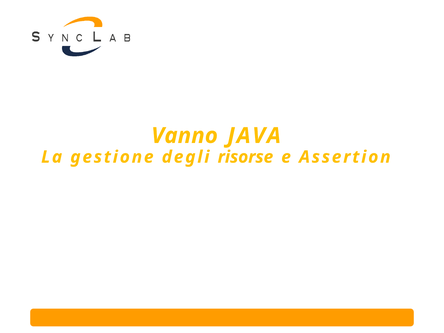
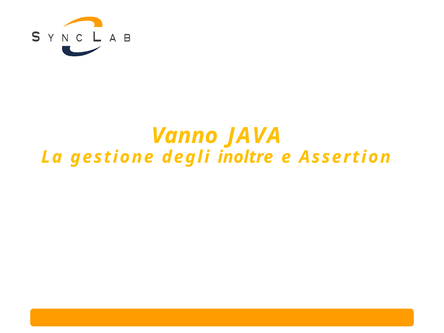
risorse: risorse -> inoltre
